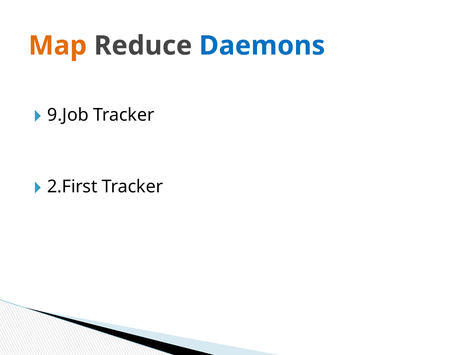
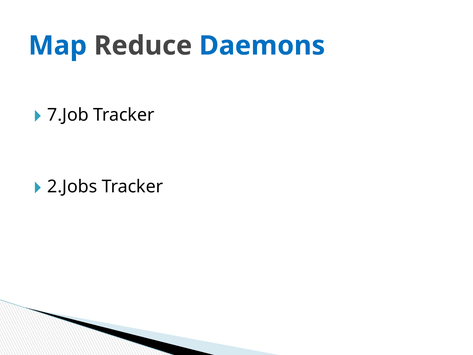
Map colour: orange -> blue
9.Job: 9.Job -> 7.Job
2.First: 2.First -> 2.Jobs
